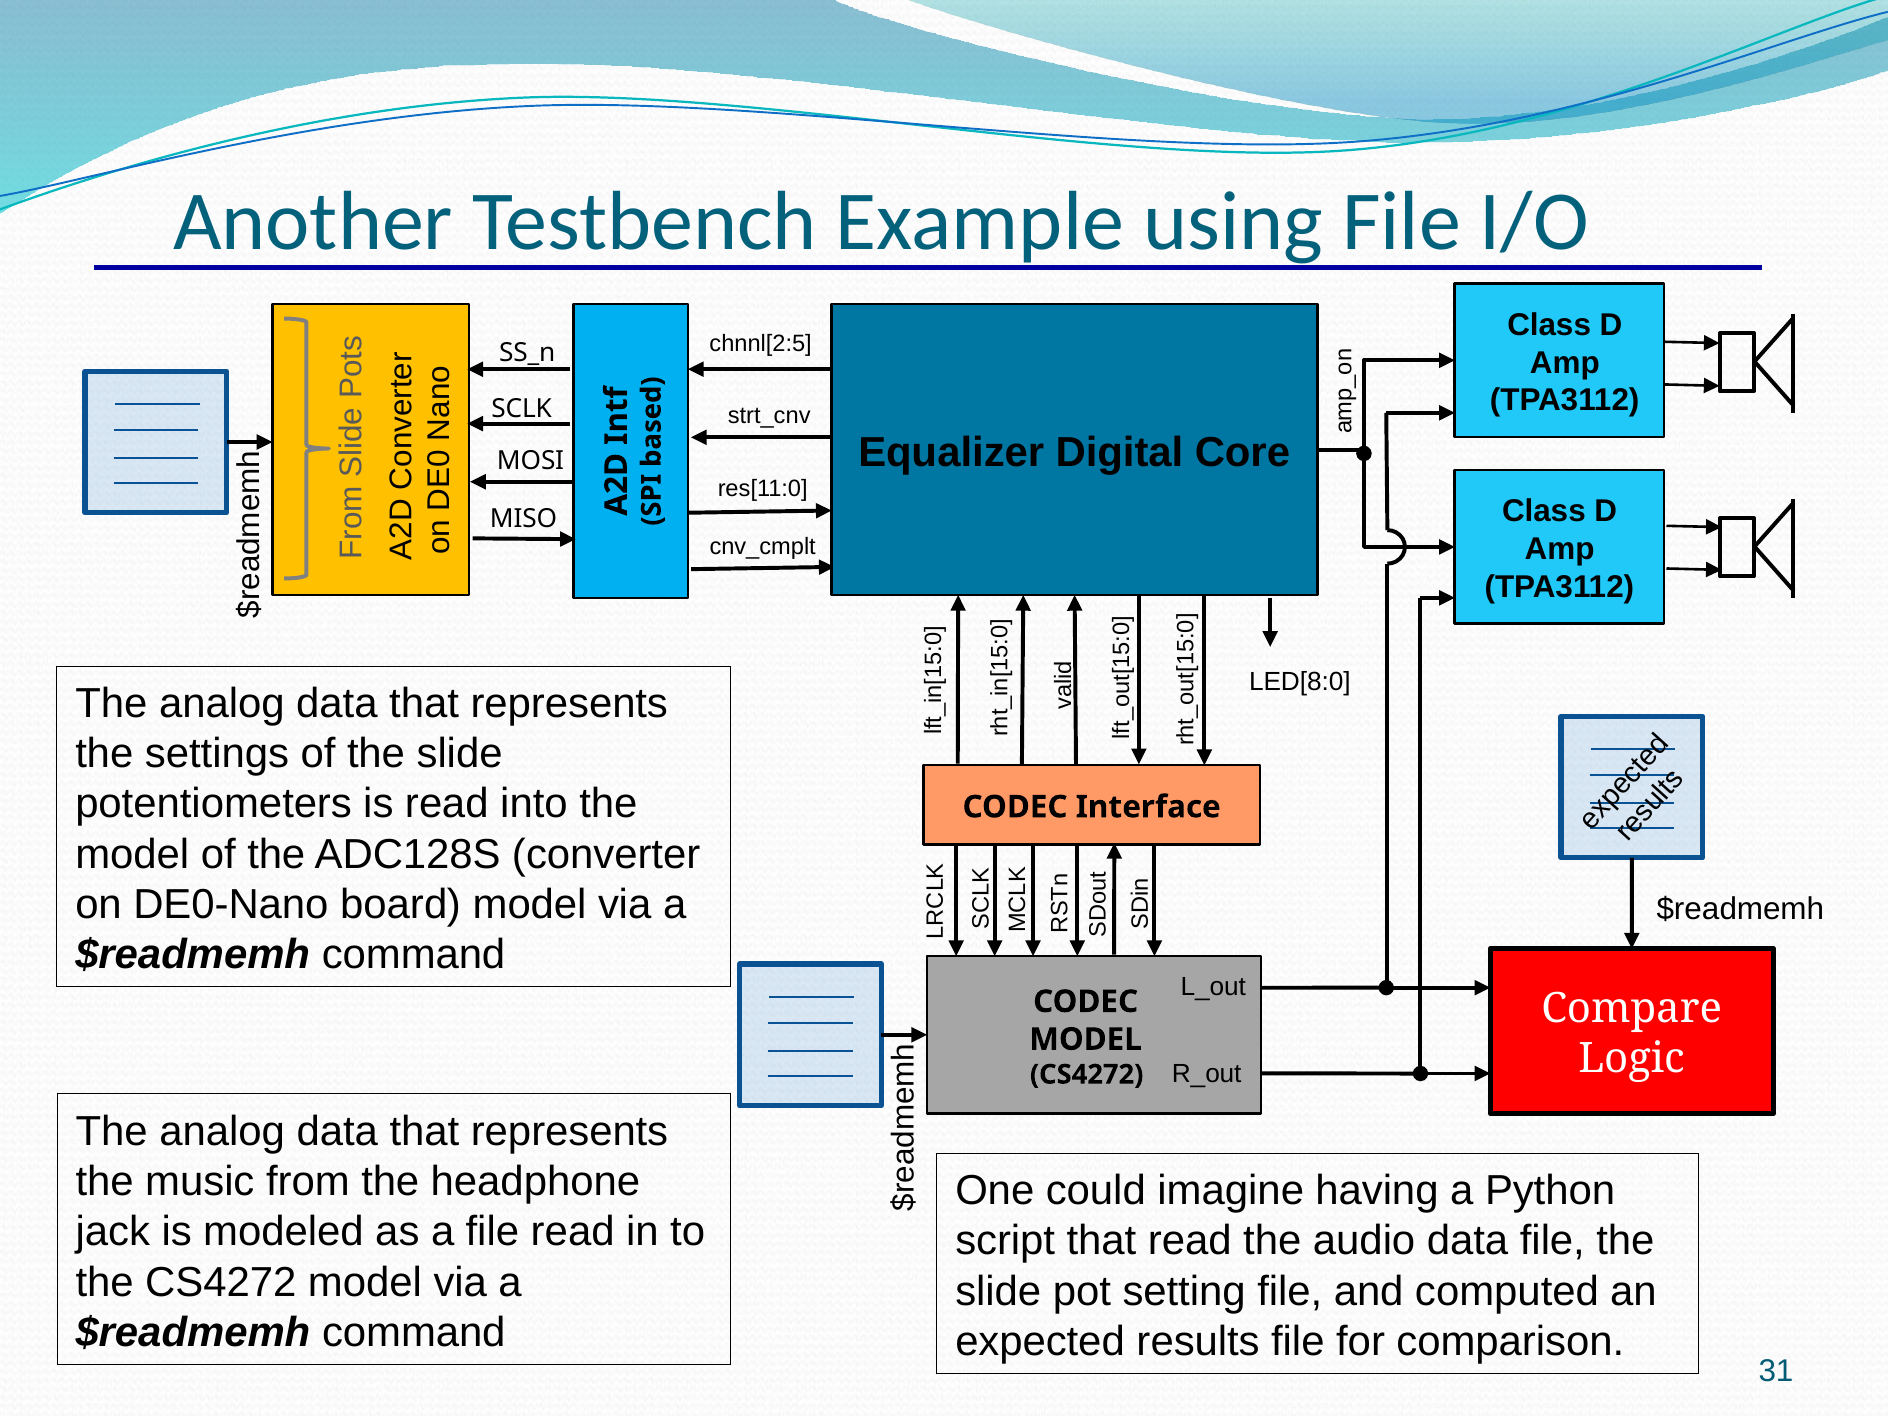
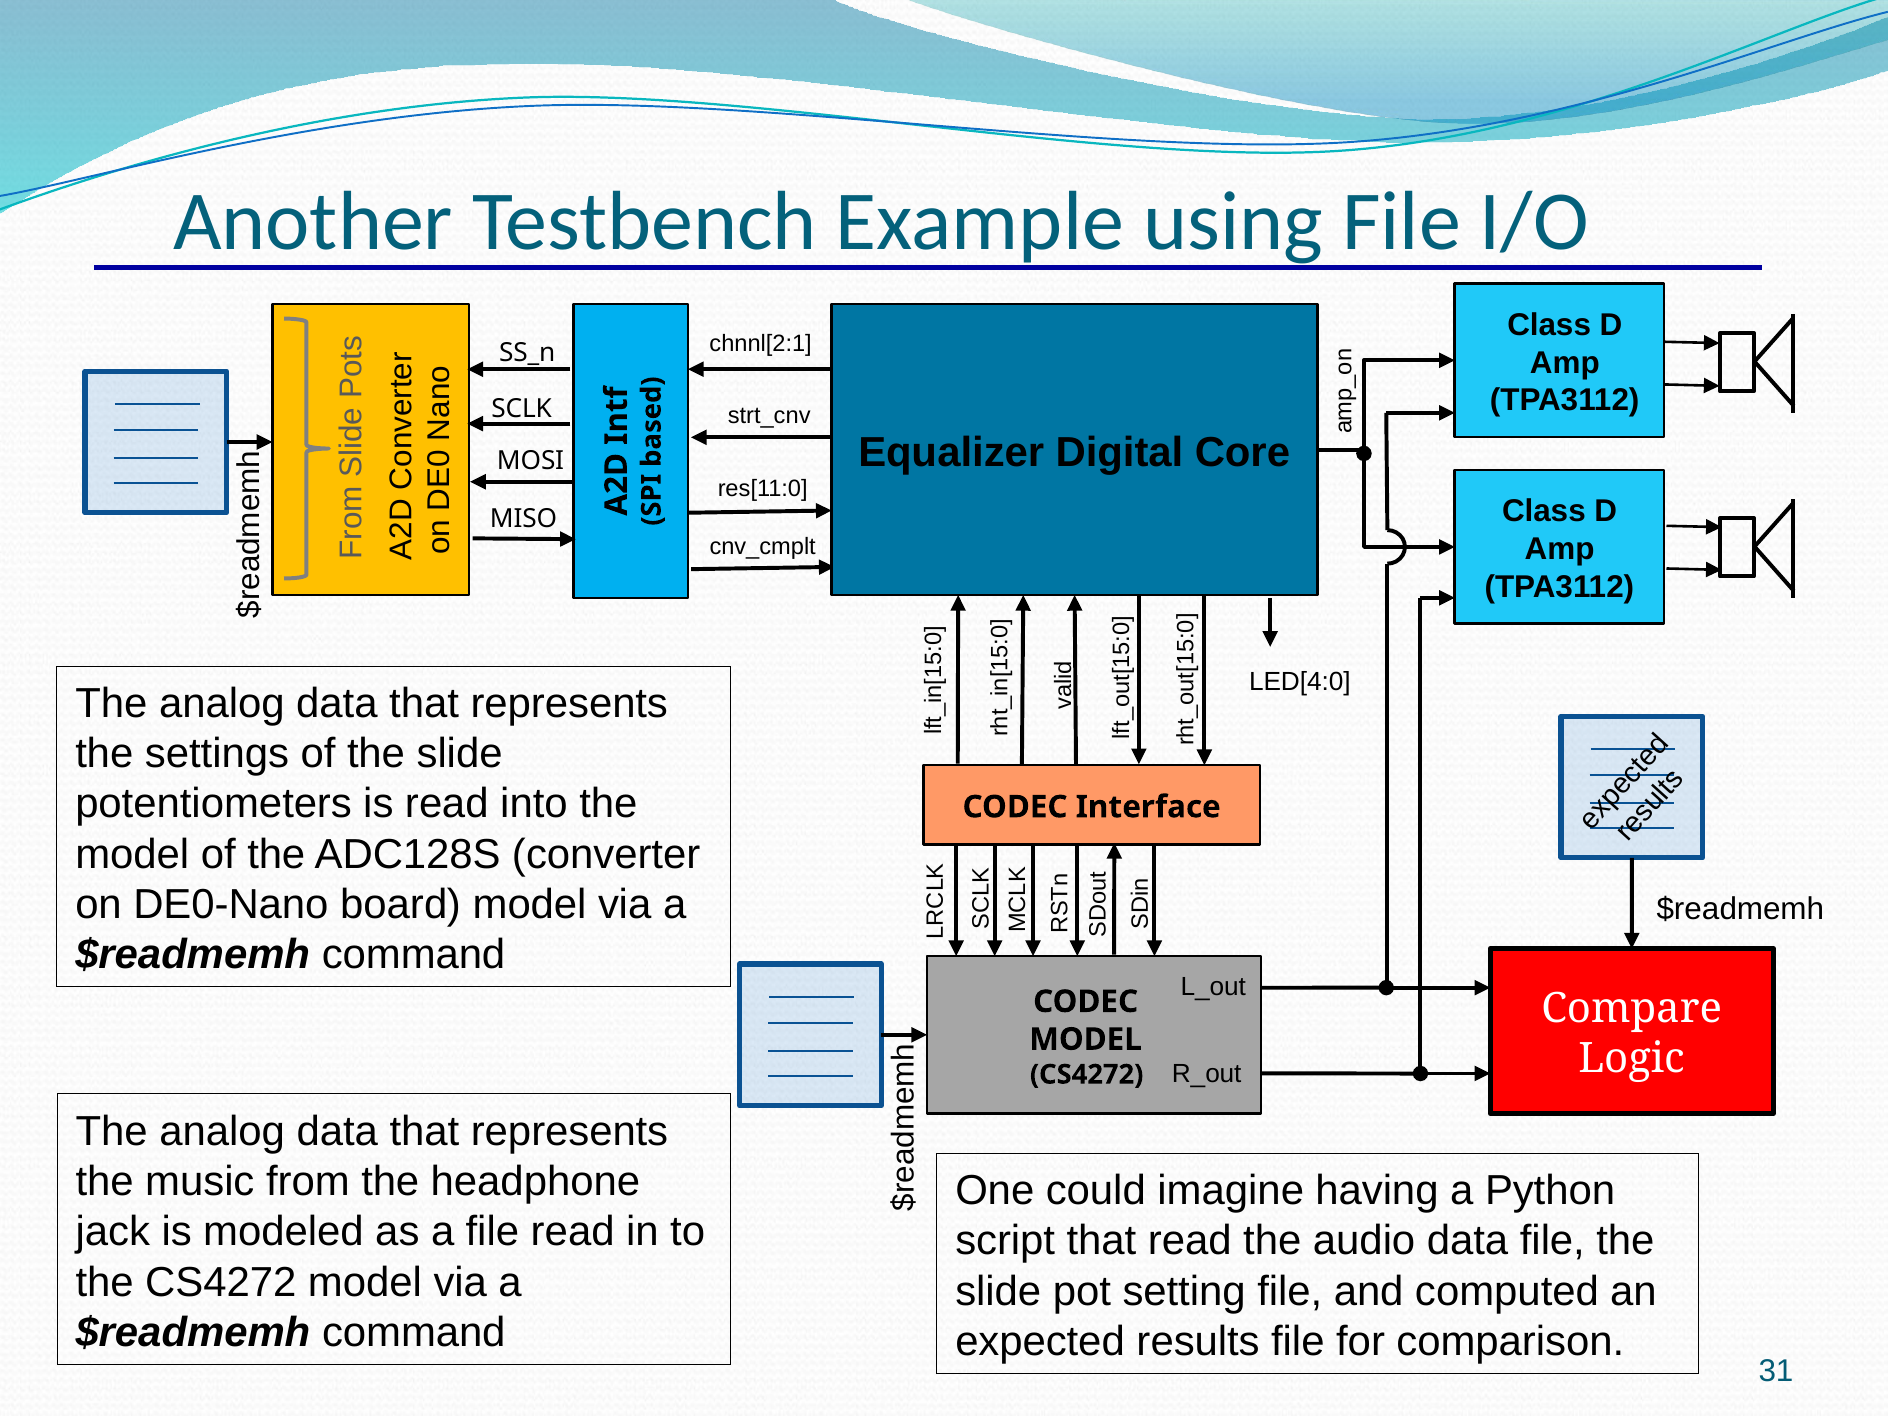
chnnl[2:5: chnnl[2:5 -> chnnl[2:1
LED[8:0: LED[8:0 -> LED[4:0
